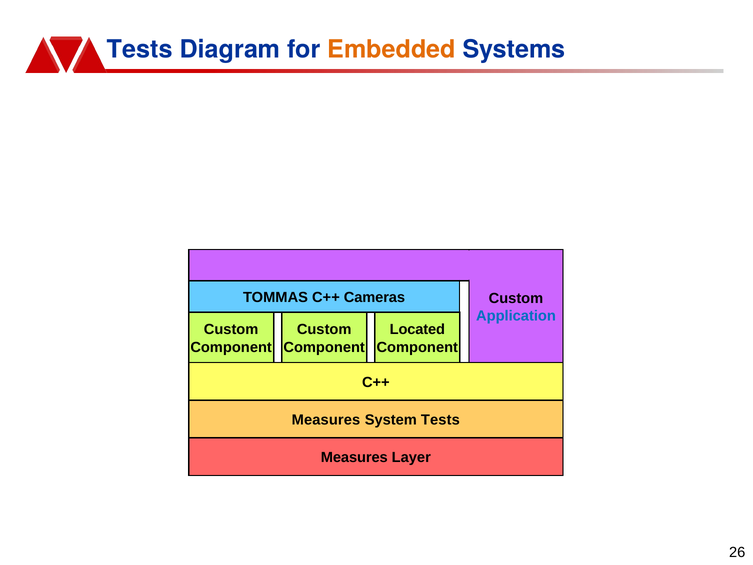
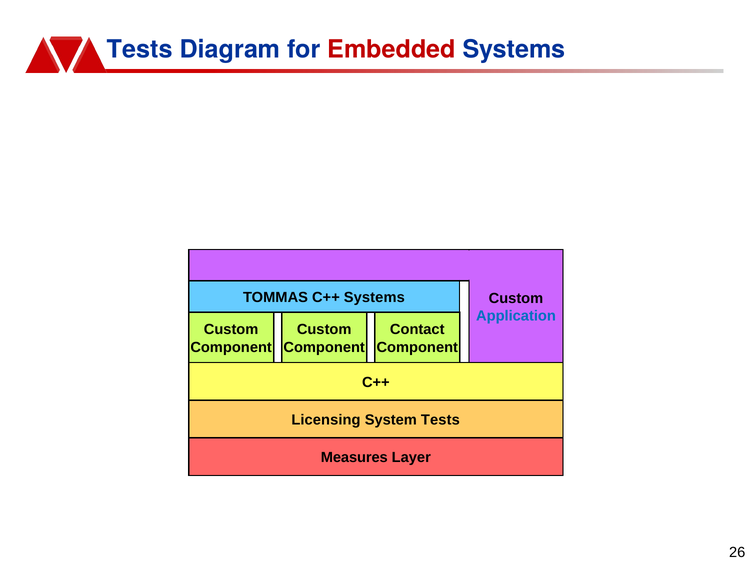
Embedded colour: orange -> red
C++ Cameras: Cameras -> Systems
Located: Located -> Contact
Measures at (326, 420): Measures -> Licensing
